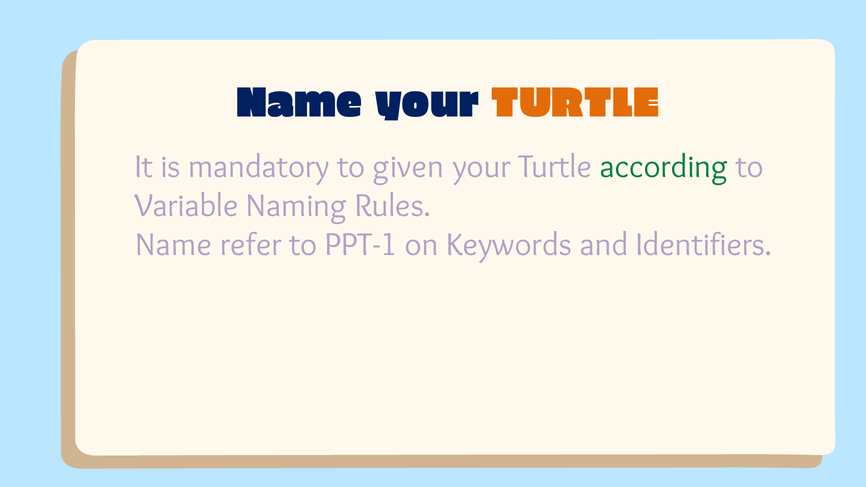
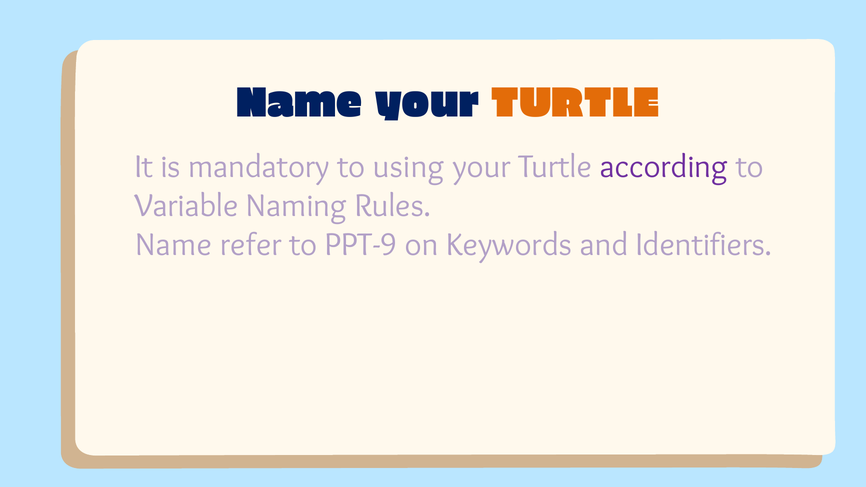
given: given -> using
according colour: green -> purple
PPT-1: PPT-1 -> PPT-9
